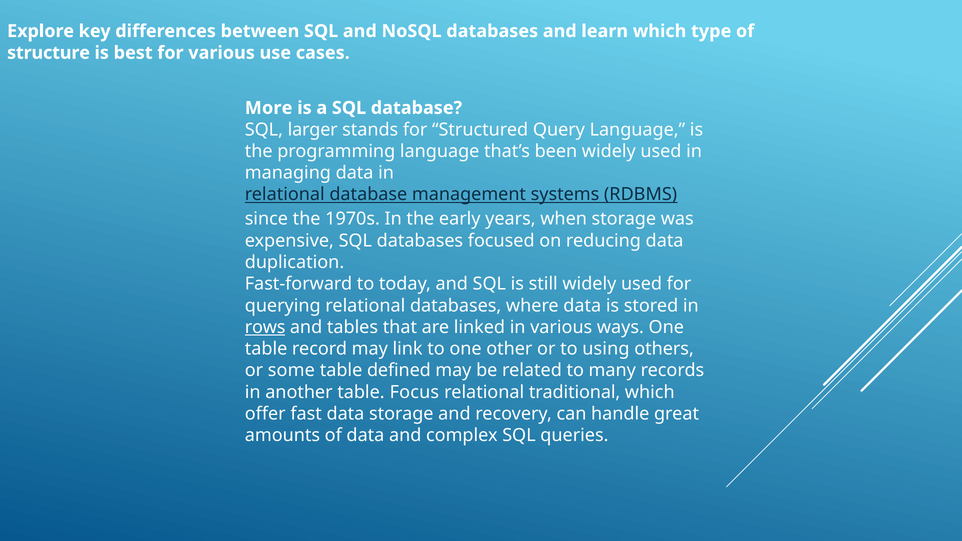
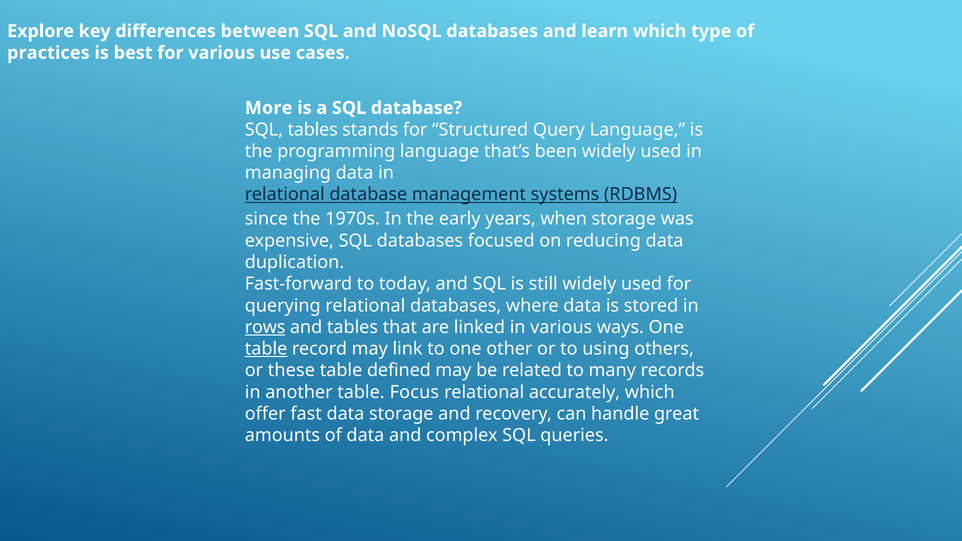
structure: structure -> practices
SQL larger: larger -> tables
table at (266, 349) underline: none -> present
some: some -> these
traditional: traditional -> accurately
